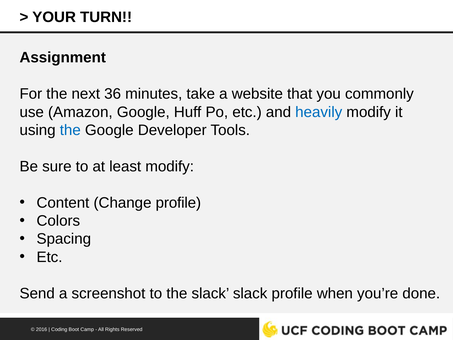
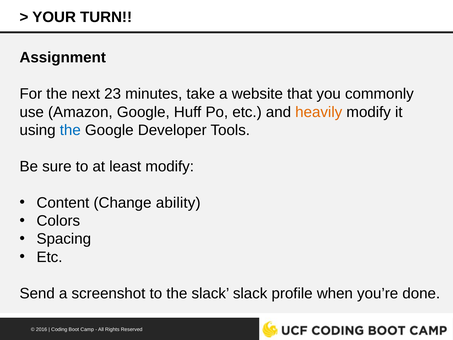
36: 36 -> 23
heavily colour: blue -> orange
Change profile: profile -> ability
